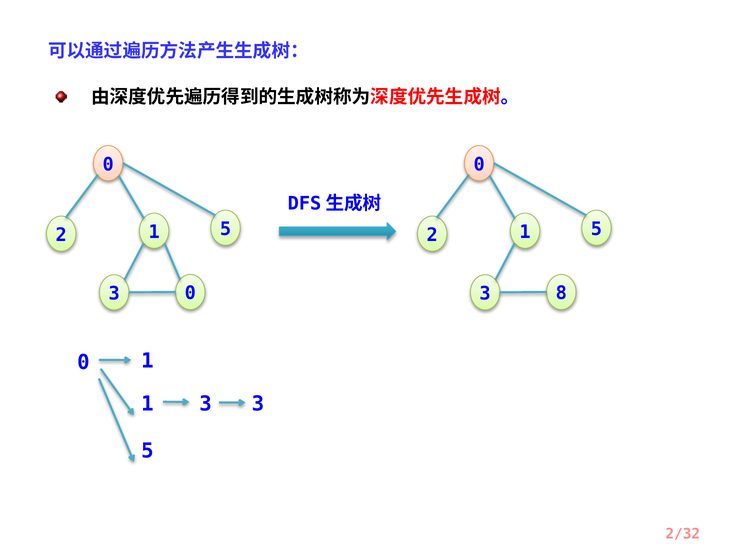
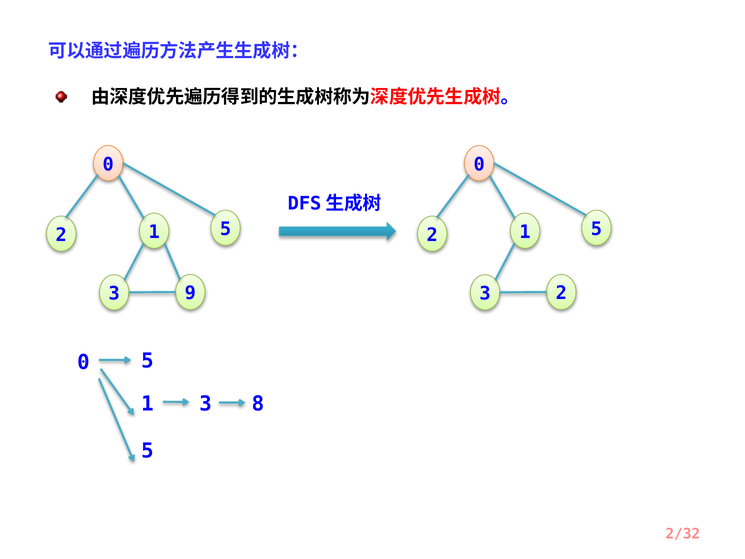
3 0: 0 -> 9
3 8: 8 -> 2
1 at (147, 361): 1 -> 5
3 3: 3 -> 8
